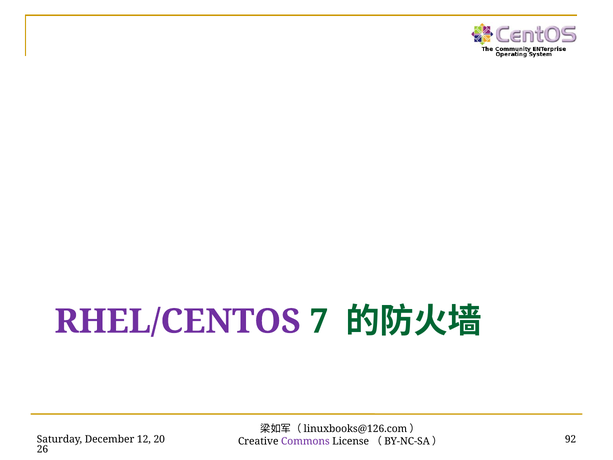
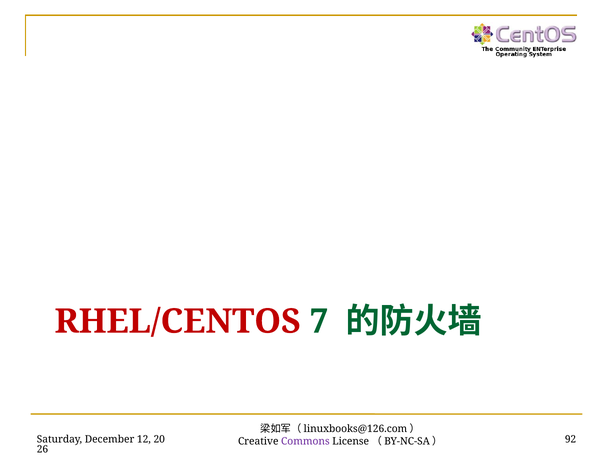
RHEL/CENTOS colour: purple -> red
